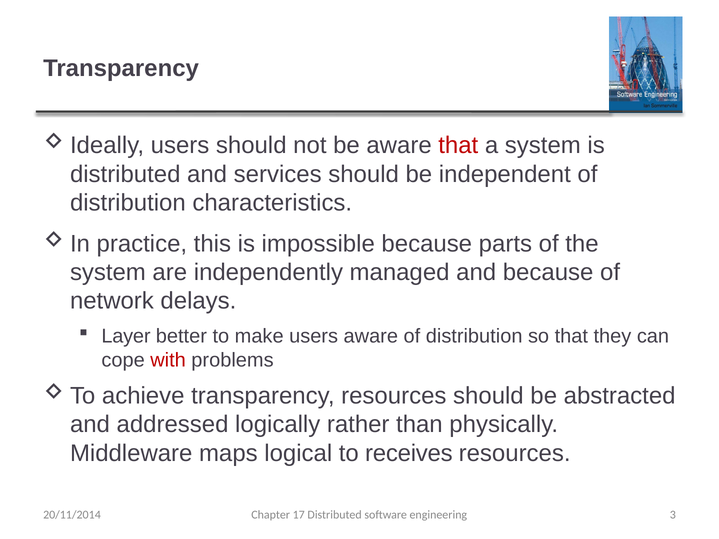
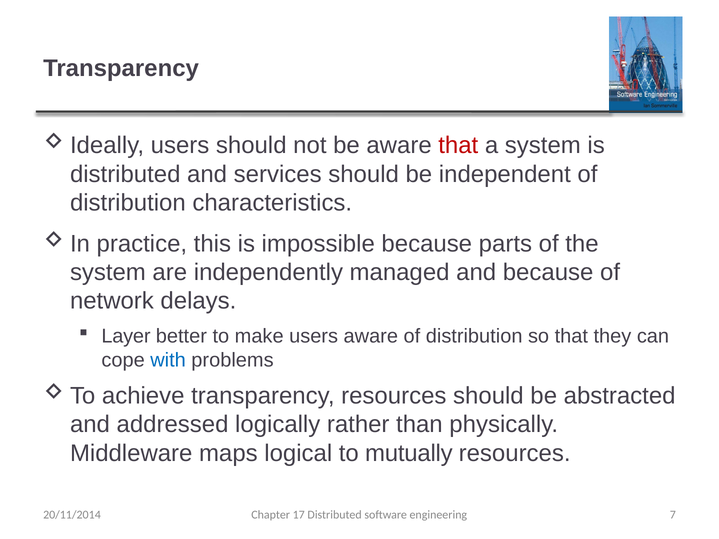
with colour: red -> blue
receives: receives -> mutually
3: 3 -> 7
